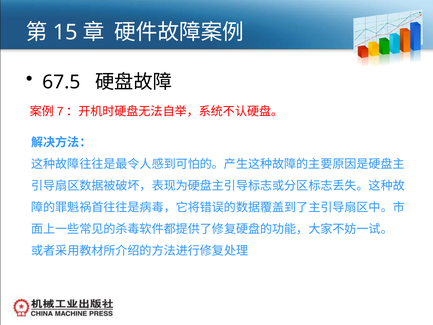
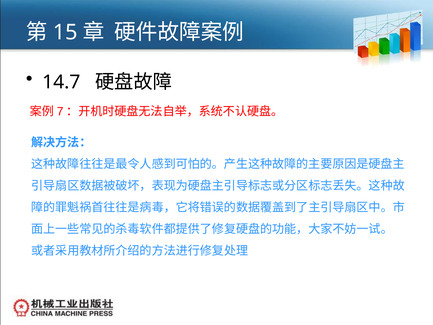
67.5: 67.5 -> 14.7
